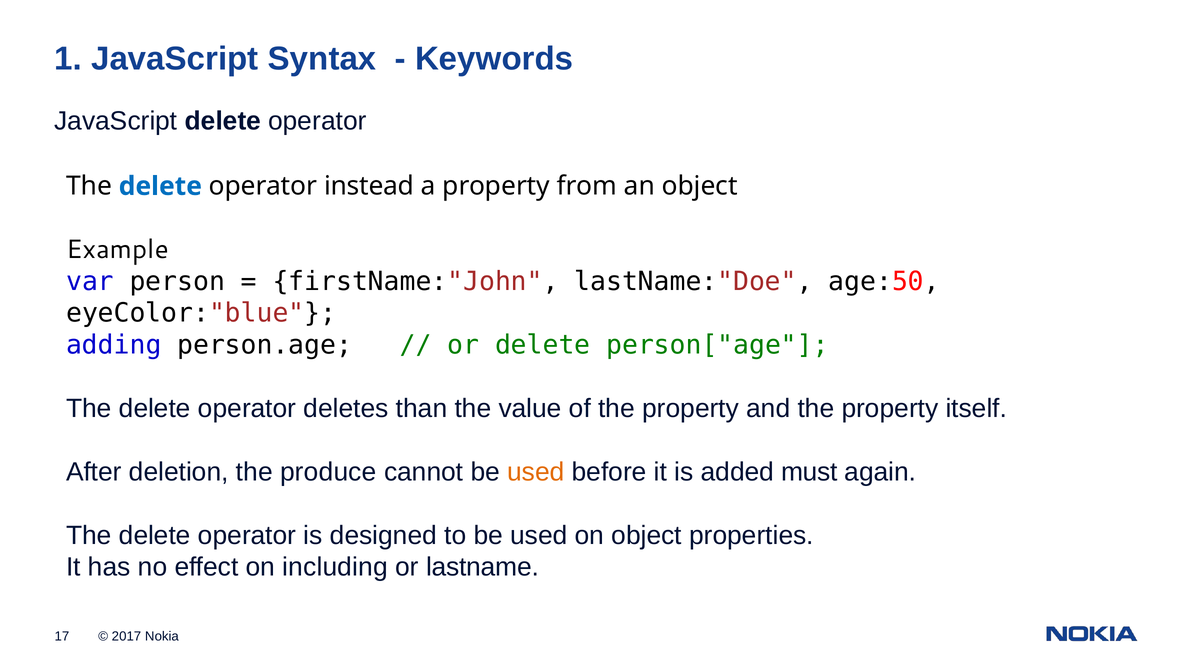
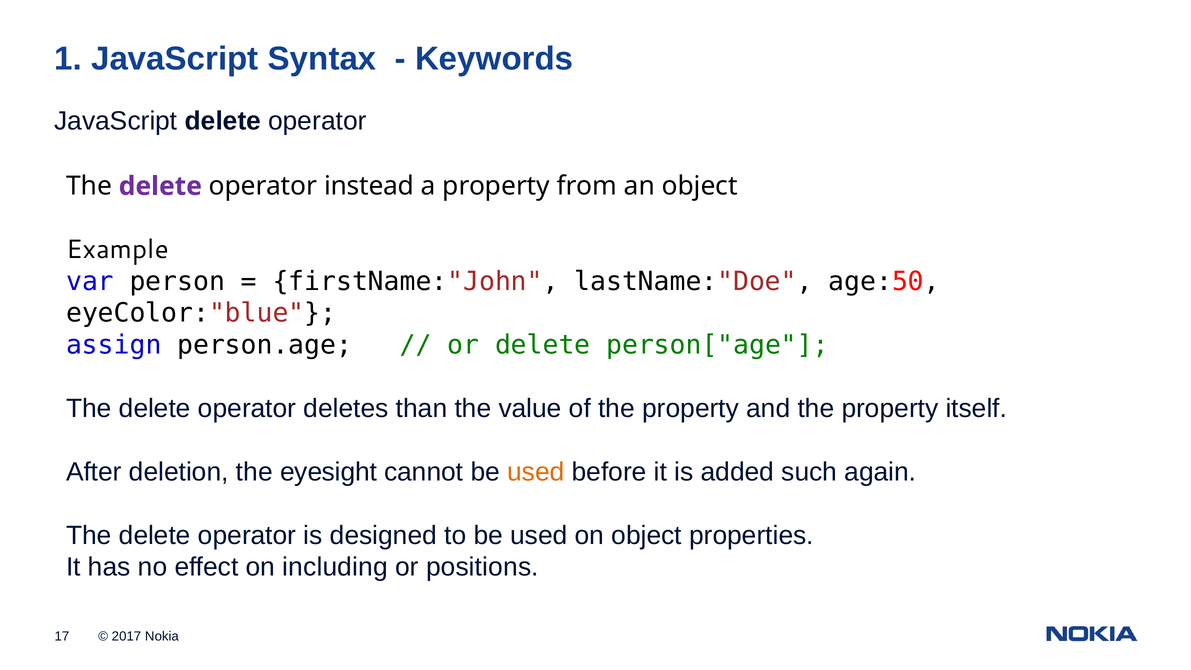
delete at (160, 186) colour: blue -> purple
adding: adding -> assign
produce: produce -> eyesight
must: must -> such
lastname: lastname -> positions
